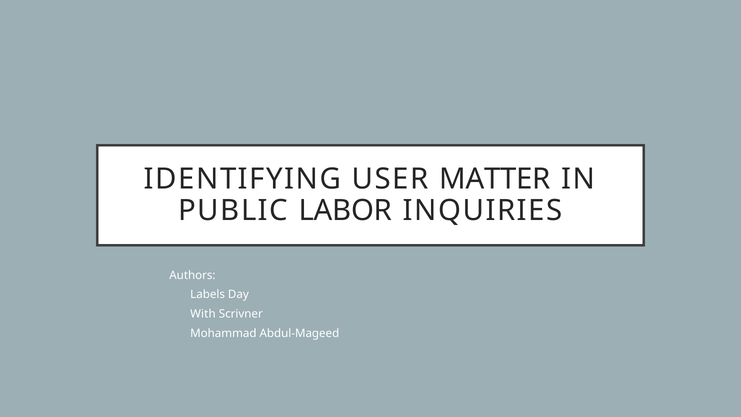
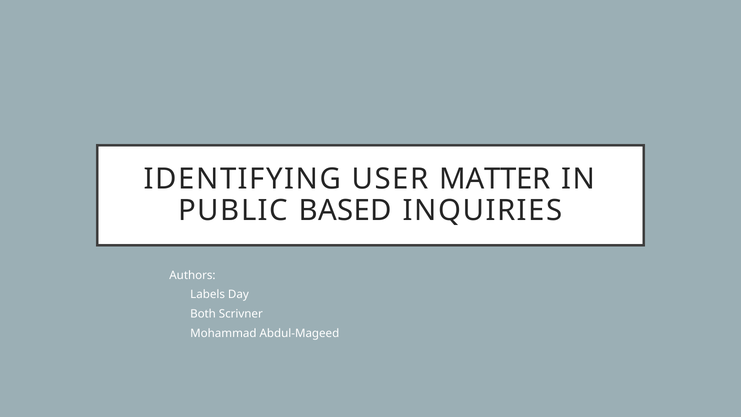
LABOR: LABOR -> BASED
With: With -> Both
